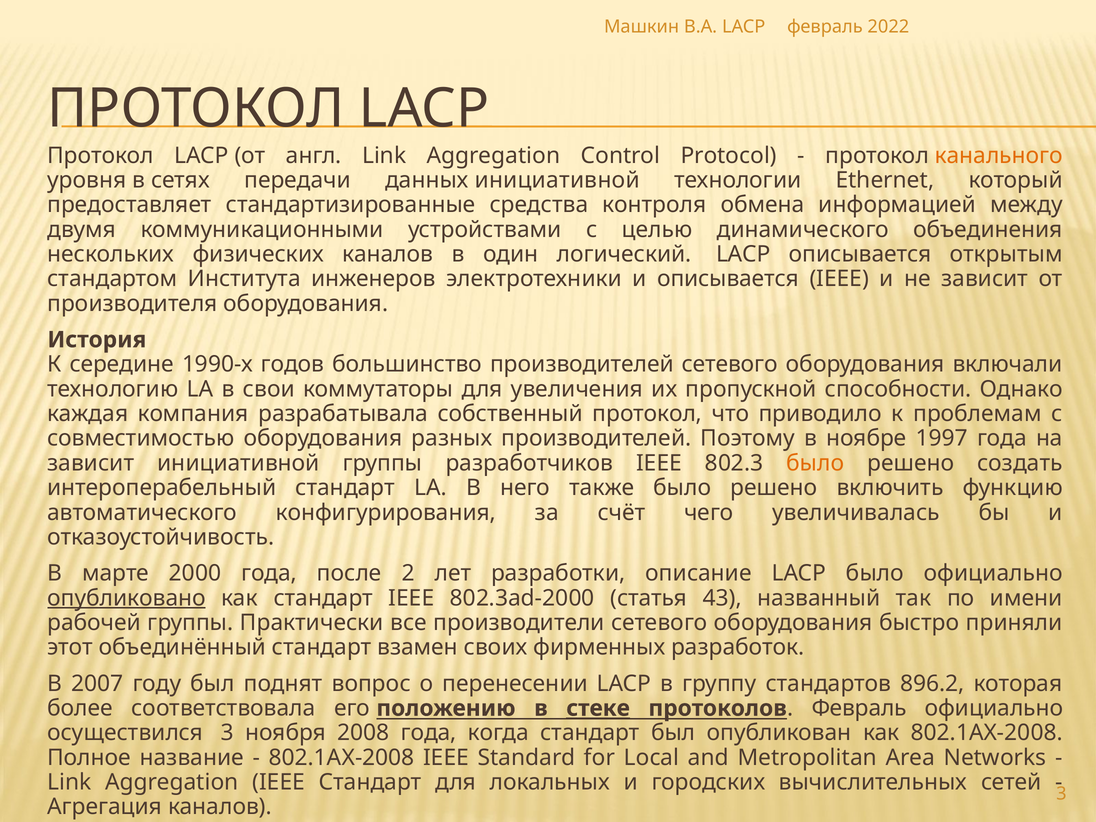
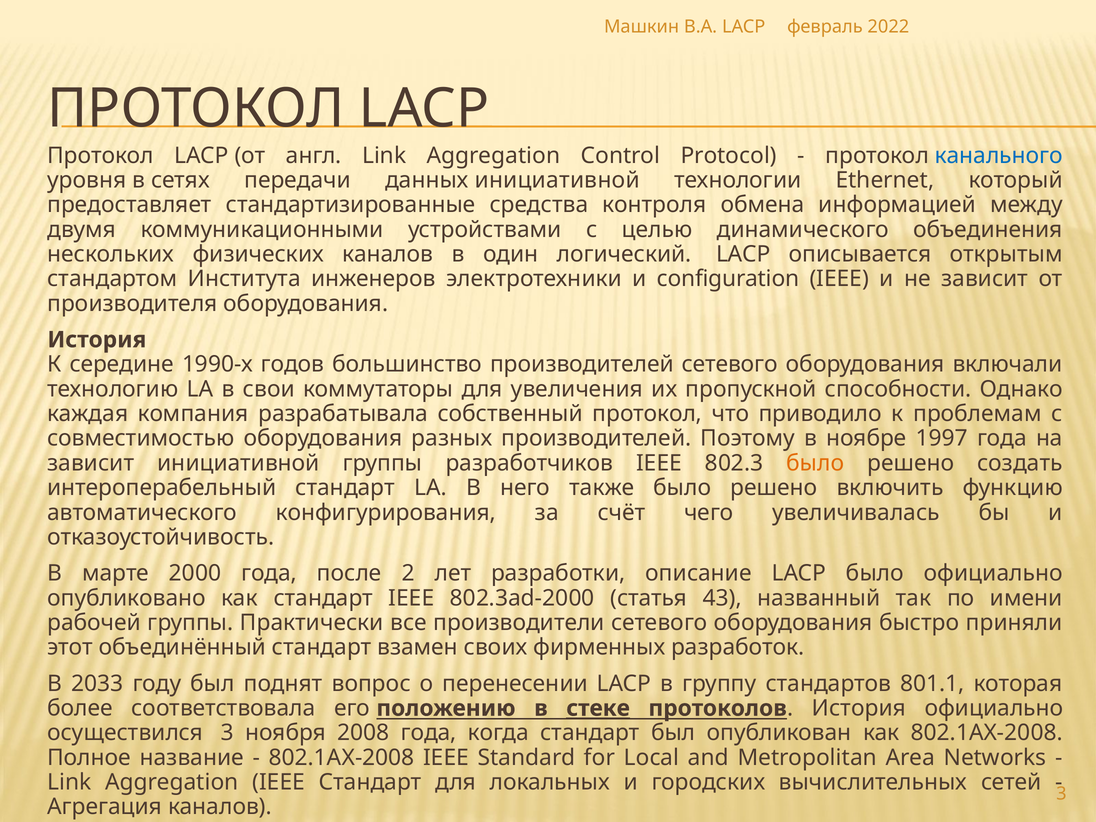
канального colour: orange -> blue
и описывается: описывается -> configuration
опубликовано underline: present -> none
2007: 2007 -> 2033
896.2: 896.2 -> 801.1
протоколов Февраль: Февраль -> История
